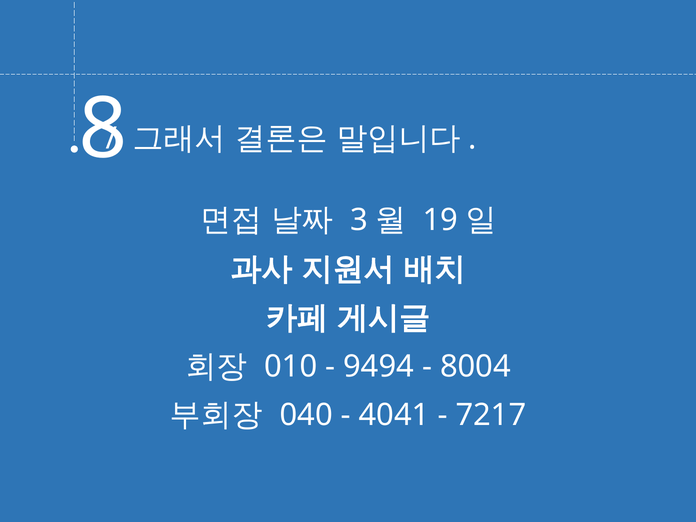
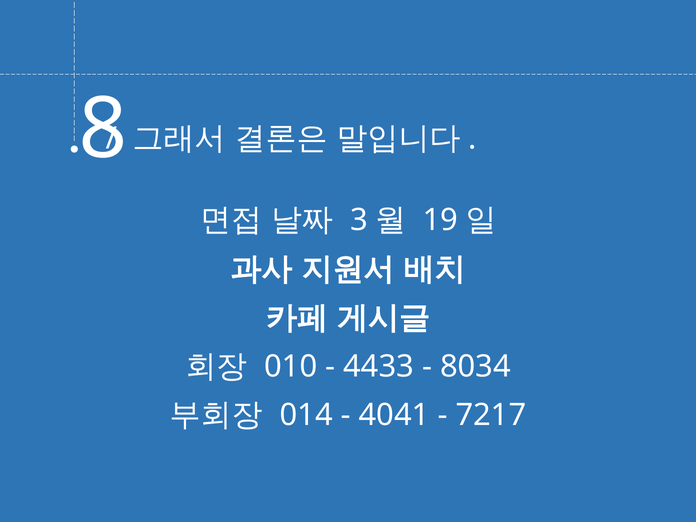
9494: 9494 -> 4433
8004: 8004 -> 8034
040: 040 -> 014
